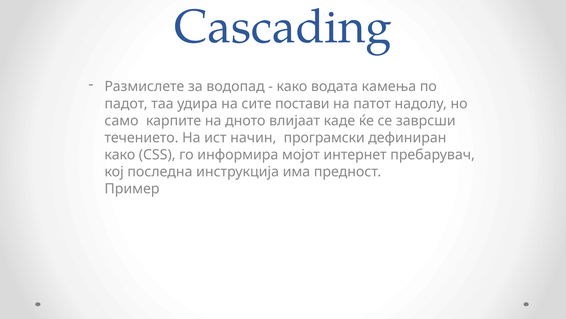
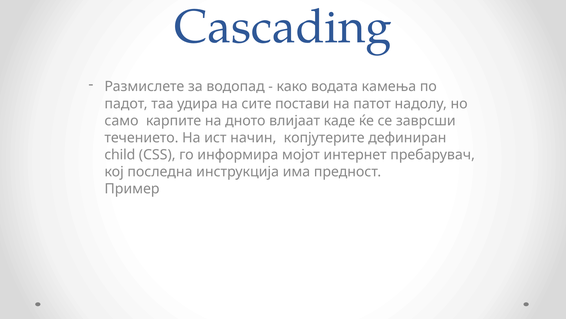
програмски: програмски -> копјутерите
како at (120, 154): како -> child
